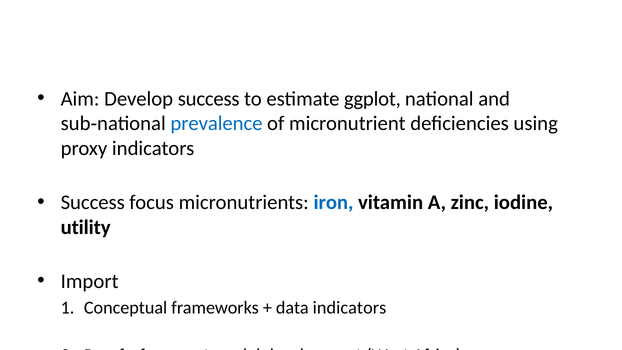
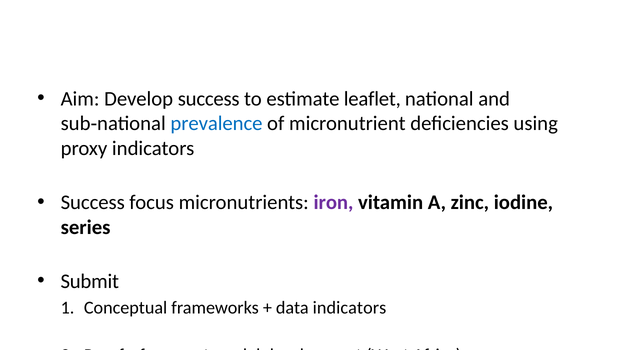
ggplot: ggplot -> leaflet
iron colour: blue -> purple
utility: utility -> series
Import: Import -> Submit
